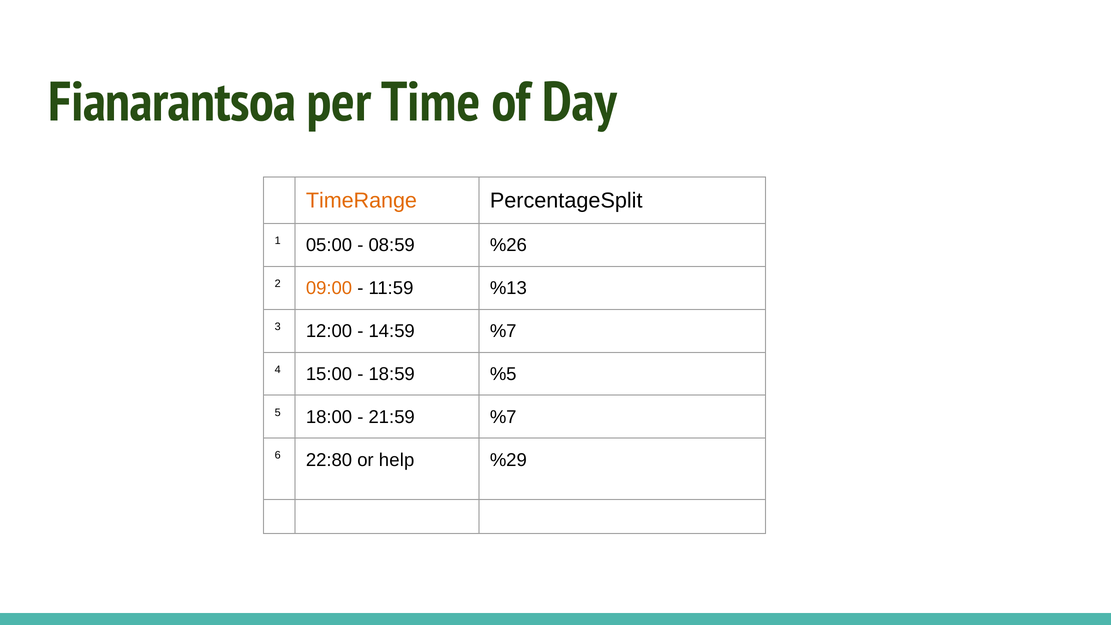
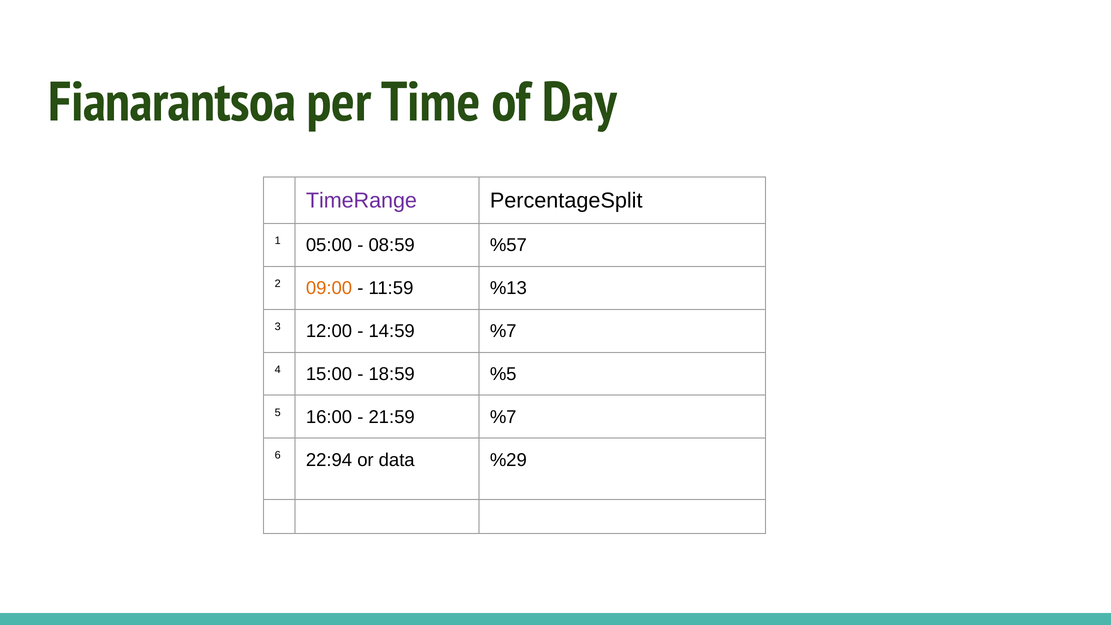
TimeRange colour: orange -> purple
%26: %26 -> %57
18:00: 18:00 -> 16:00
22:80: 22:80 -> 22:94
help: help -> data
